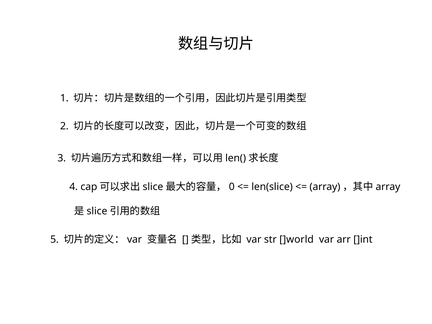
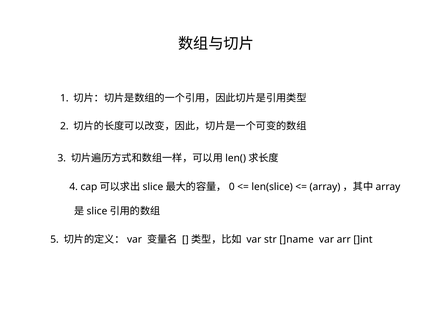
]world: ]world -> ]name
